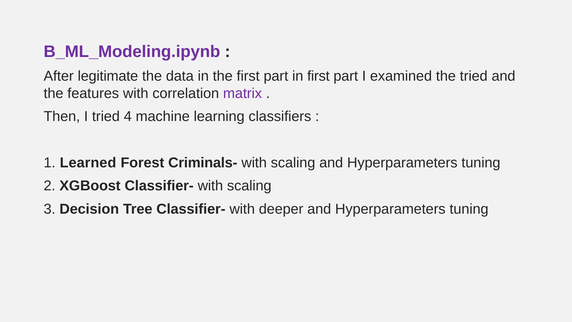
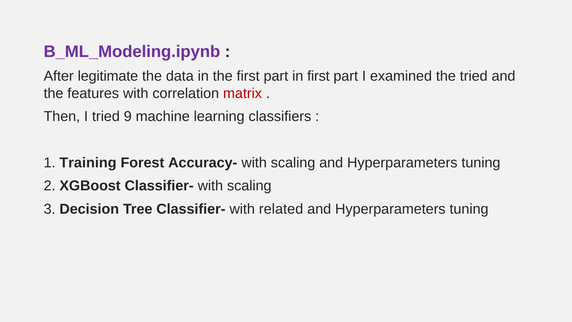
matrix colour: purple -> red
4: 4 -> 9
Learned: Learned -> Training
Criminals-: Criminals- -> Accuracy-
deeper: deeper -> related
